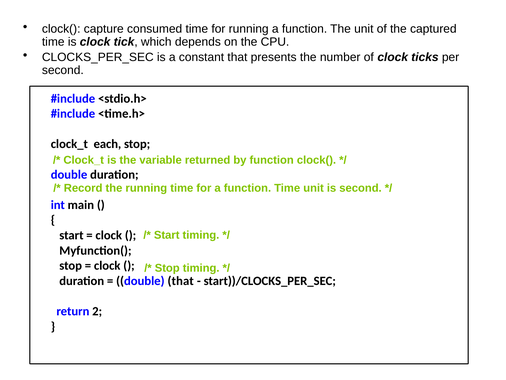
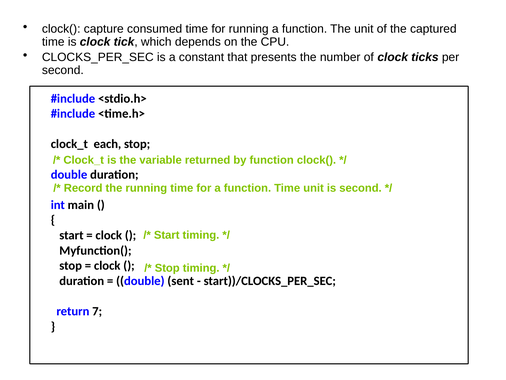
double that: that -> sent
2: 2 -> 7
